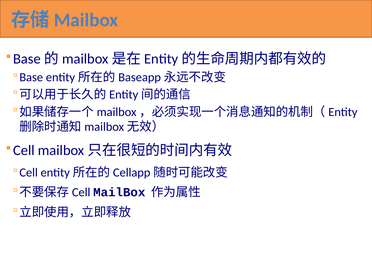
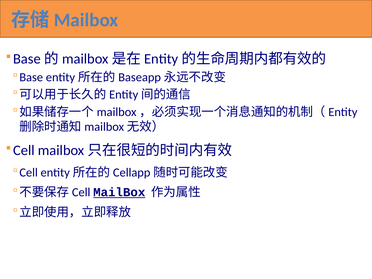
MailBox underline: none -> present
